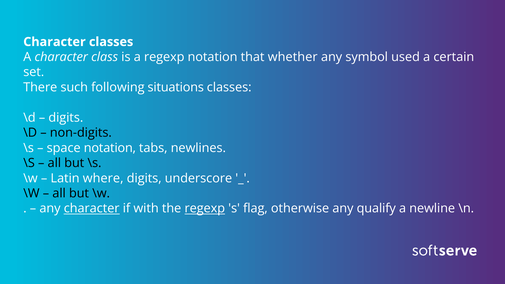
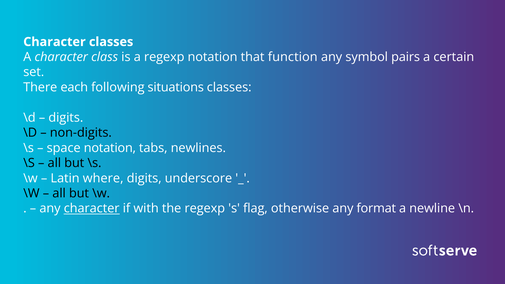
whether: whether -> function
used: used -> pairs
such: such -> each
regexp at (205, 209) underline: present -> none
qualify: qualify -> format
